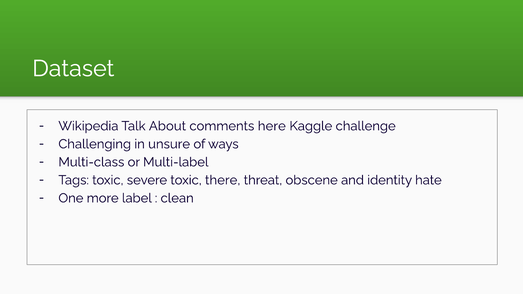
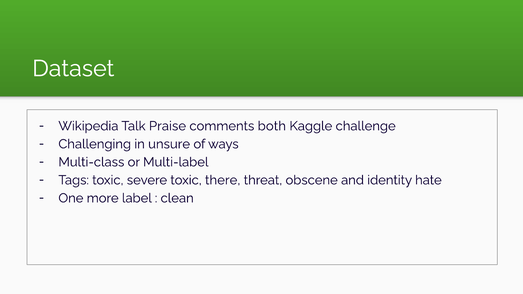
About: About -> Praise
here: here -> both
